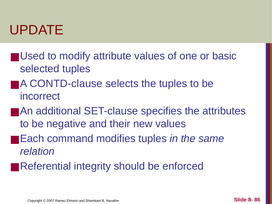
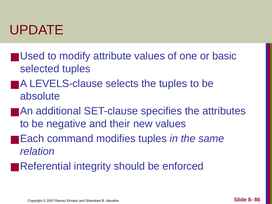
CONTD-clause: CONTD-clause -> LEVELS-clause
incorrect: incorrect -> absolute
